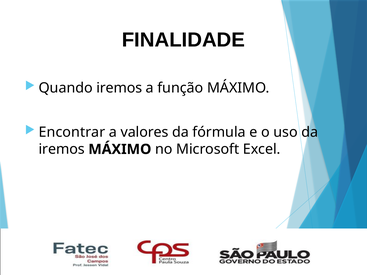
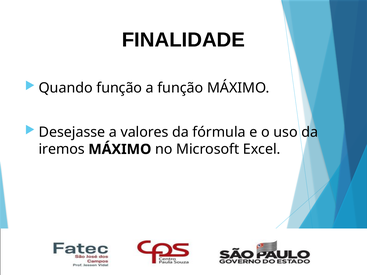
Quando iremos: iremos -> função
Encontrar: Encontrar -> Desejasse
